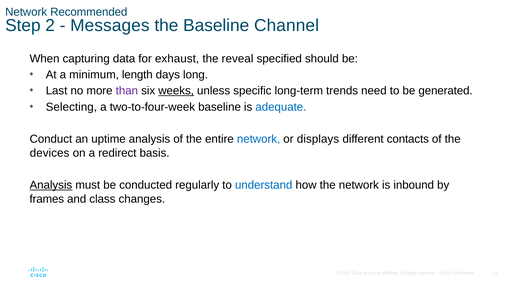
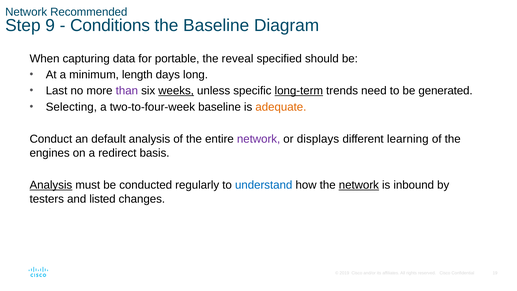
2: 2 -> 9
Messages: Messages -> Conditions
Channel: Channel -> Diagram
exhaust: exhaust -> portable
long-term underline: none -> present
adequate colour: blue -> orange
uptime: uptime -> default
network at (259, 139) colour: blue -> purple
contacts: contacts -> learning
devices: devices -> engines
network at (359, 185) underline: none -> present
frames: frames -> testers
class: class -> listed
